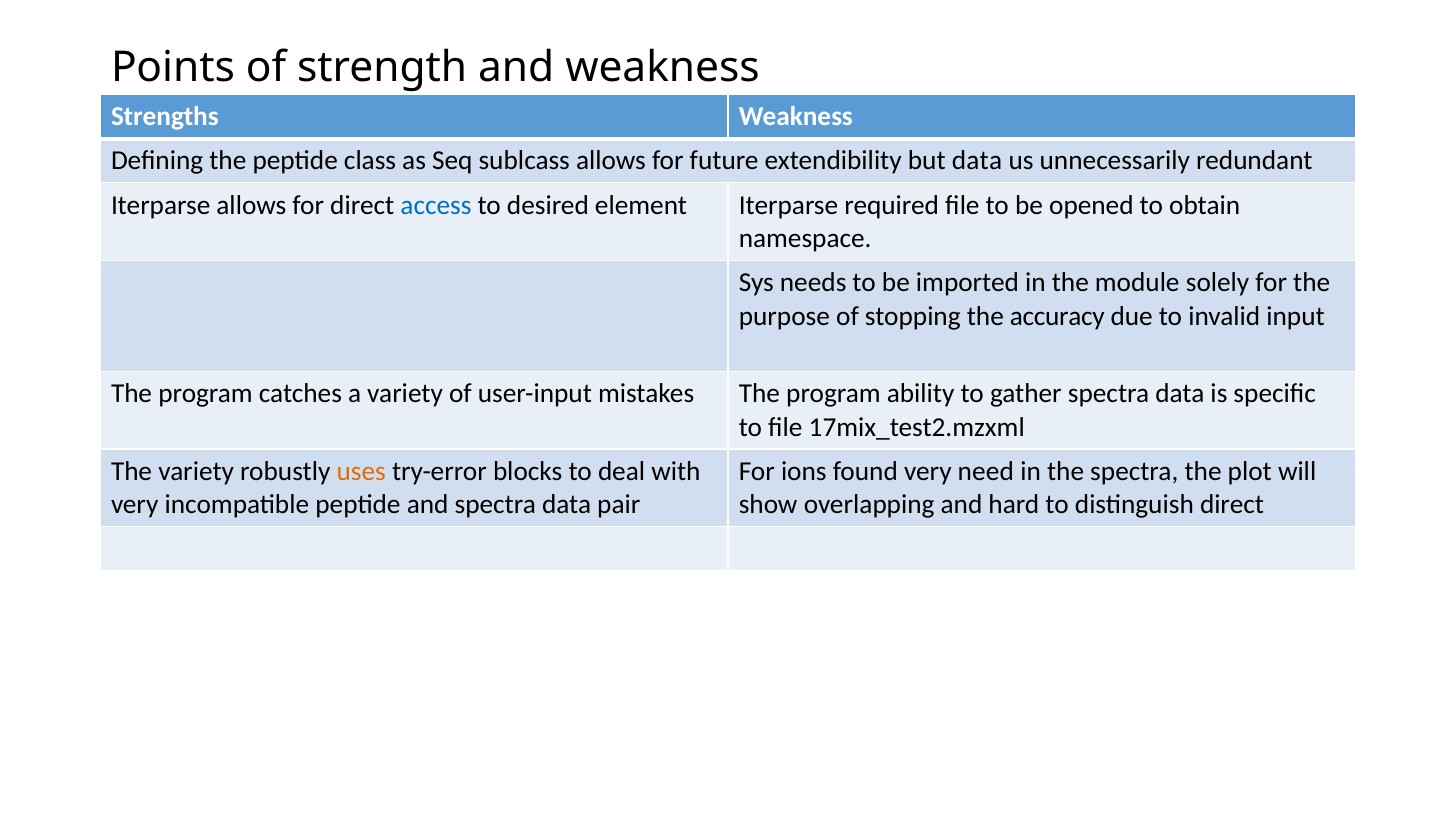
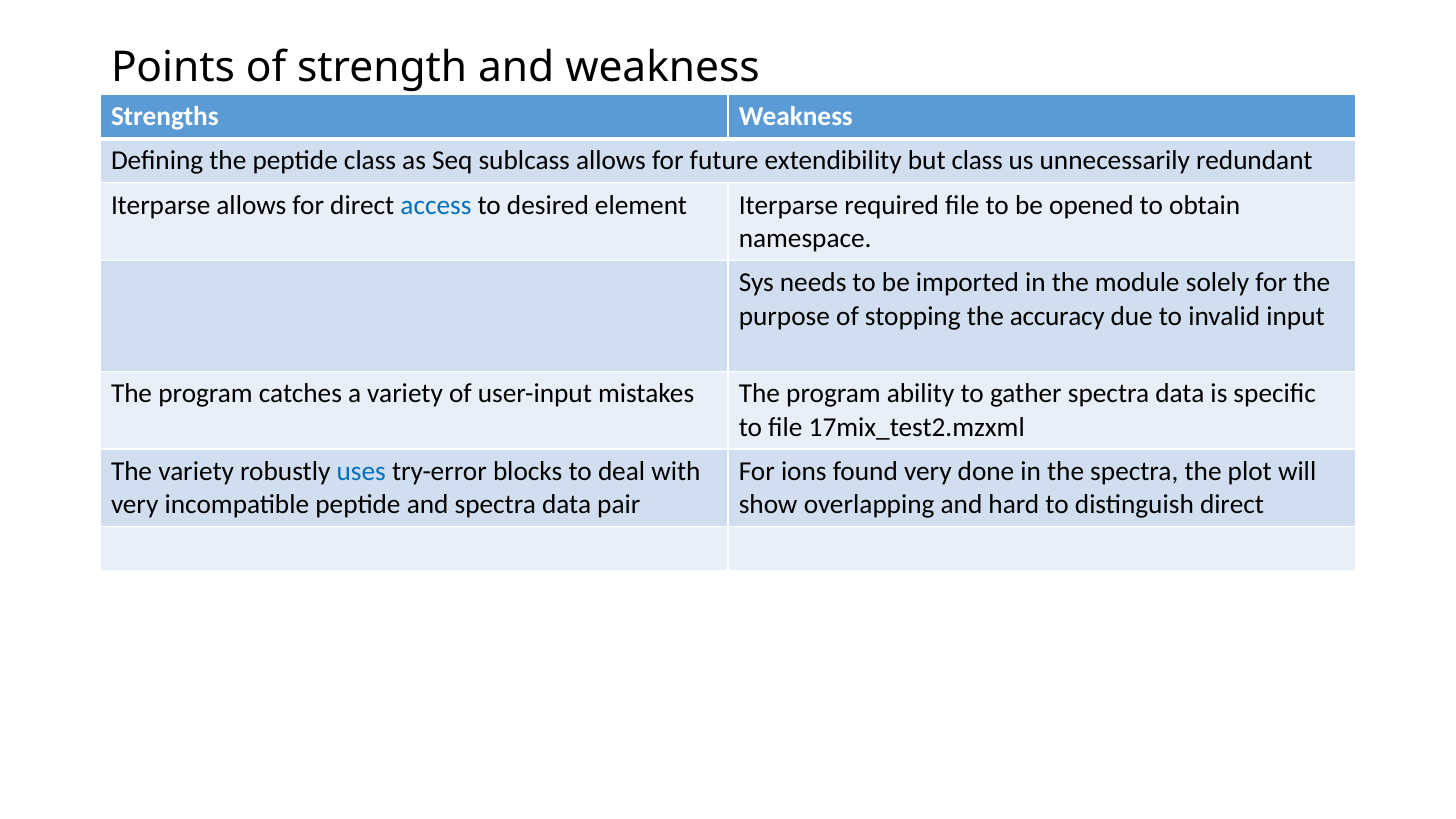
but data: data -> class
uses colour: orange -> blue
need: need -> done
